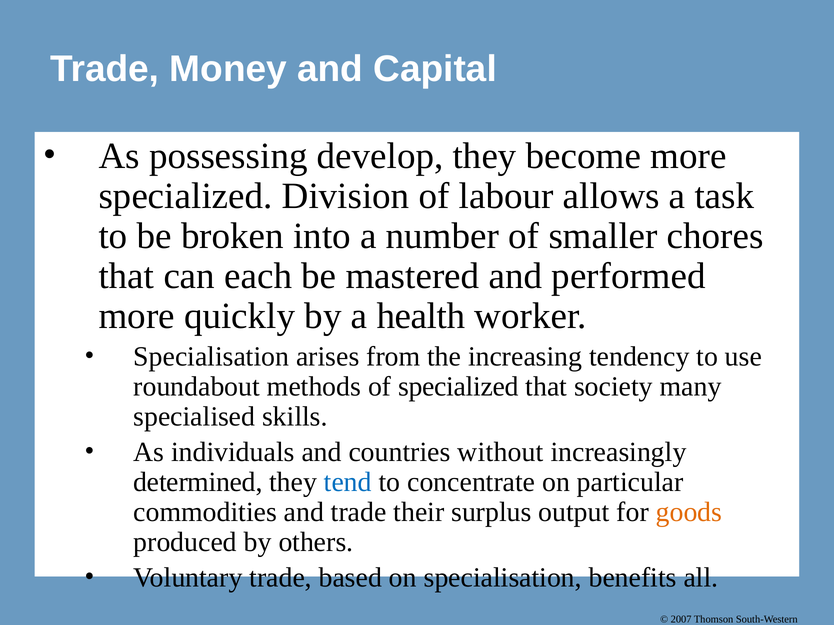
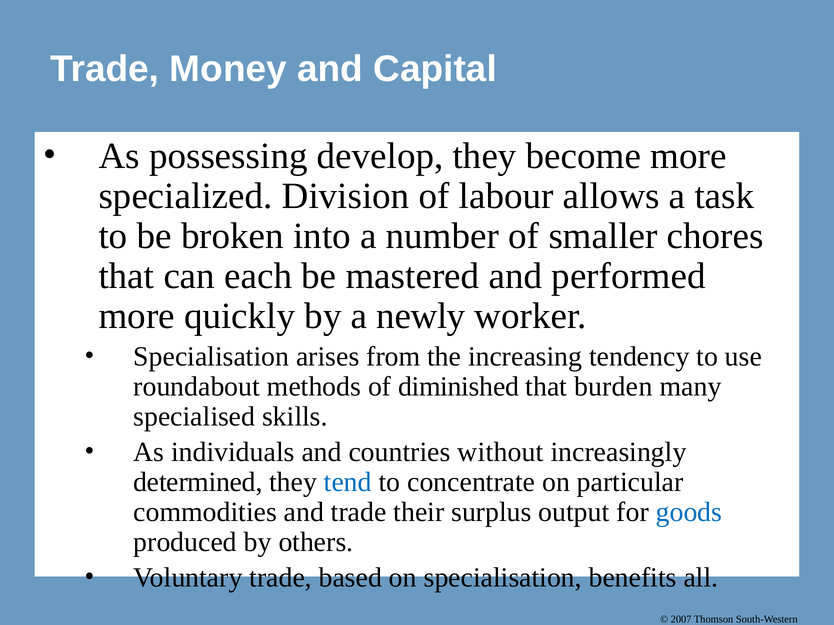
health: health -> newly
of specialized: specialized -> diminished
society: society -> burden
goods colour: orange -> blue
